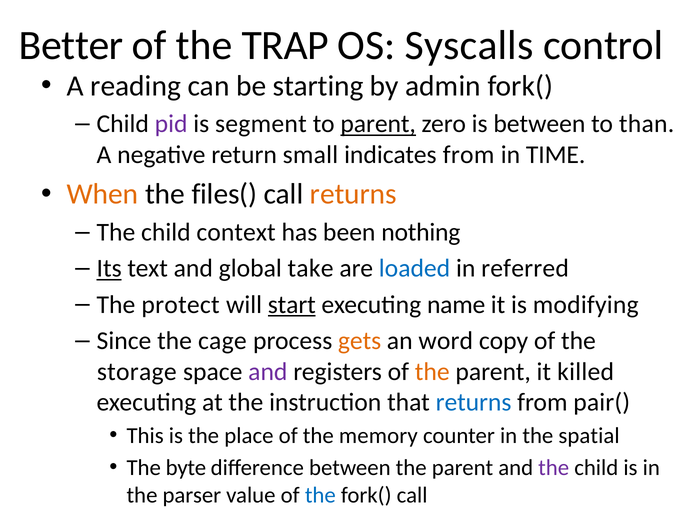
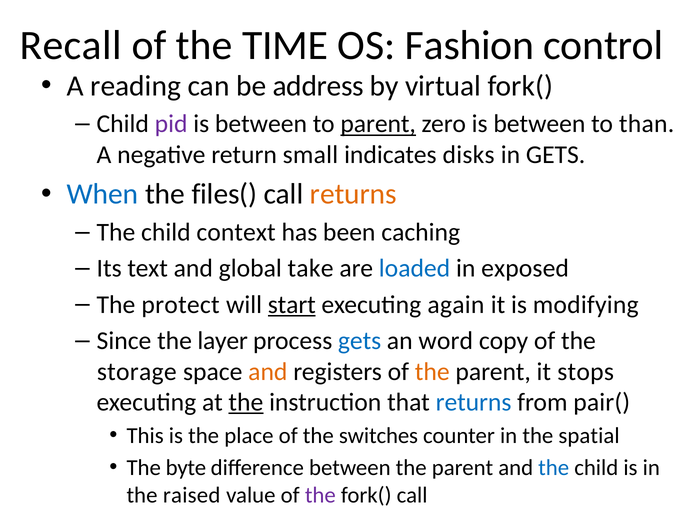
Better: Better -> Recall
TRAP: TRAP -> TIME
Syscalls: Syscalls -> Fashion
starting: starting -> address
admin: admin -> virtual
segment at (261, 124): segment -> between
indicates from: from -> disks
in TIME: TIME -> GETS
When colour: orange -> blue
nothing: nothing -> caching
Its underline: present -> none
referred: referred -> exposed
name: name -> again
cage: cage -> layer
gets at (360, 341) colour: orange -> blue
and at (268, 372) colour: purple -> orange
killed: killed -> stops
the at (246, 402) underline: none -> present
memory: memory -> switches
the at (554, 468) colour: purple -> blue
parser: parser -> raised
the at (320, 495) colour: blue -> purple
